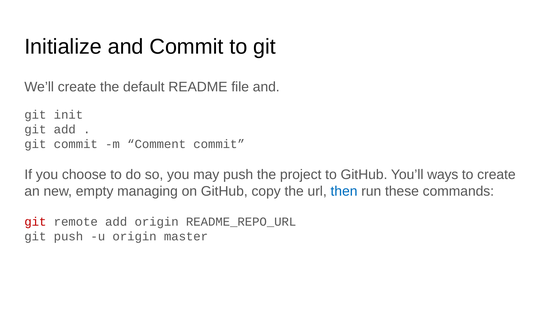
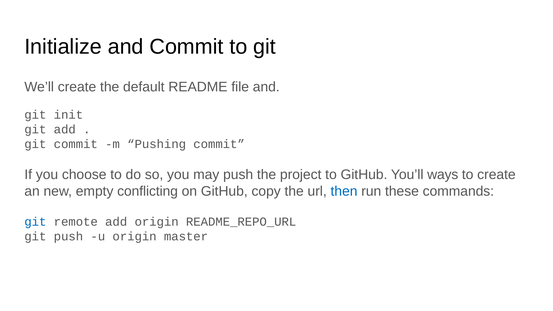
Comment: Comment -> Pushing
managing: managing -> conflicting
git at (35, 222) colour: red -> blue
